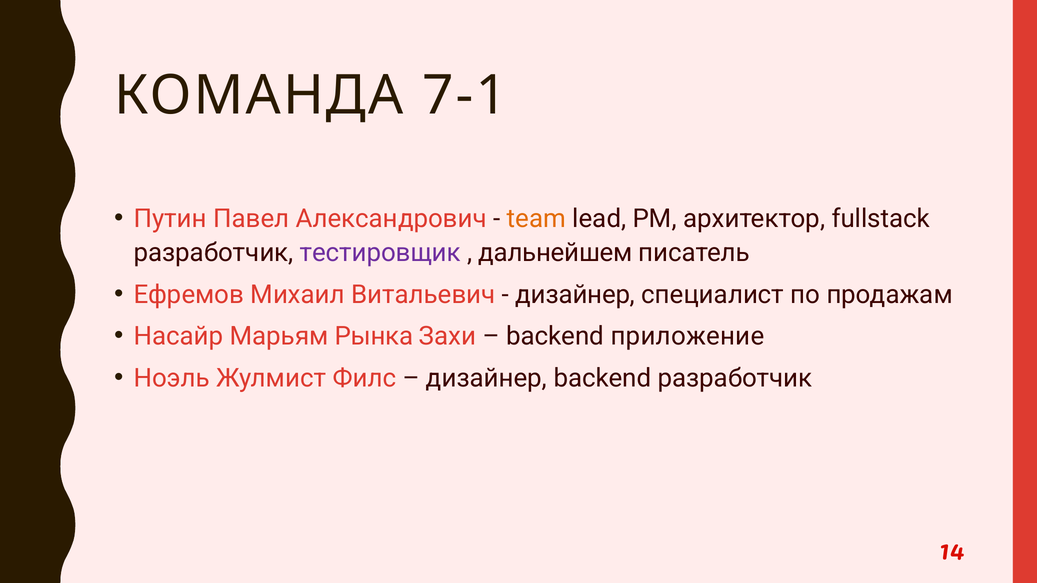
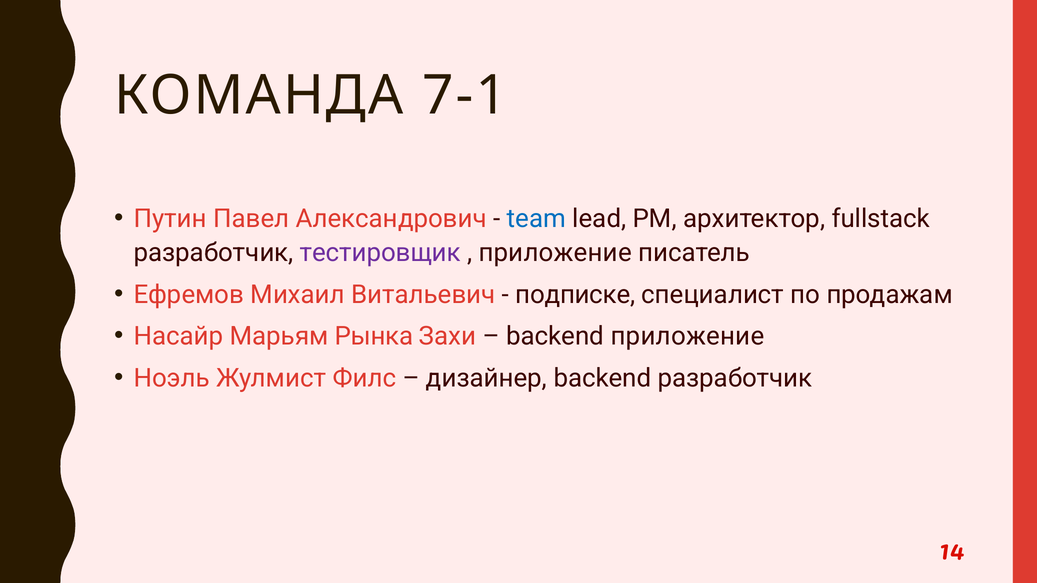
team colour: orange -> blue
дальнейшем at (555, 253): дальнейшем -> приложение
дизайнер at (575, 295): дизайнер -> подписке
